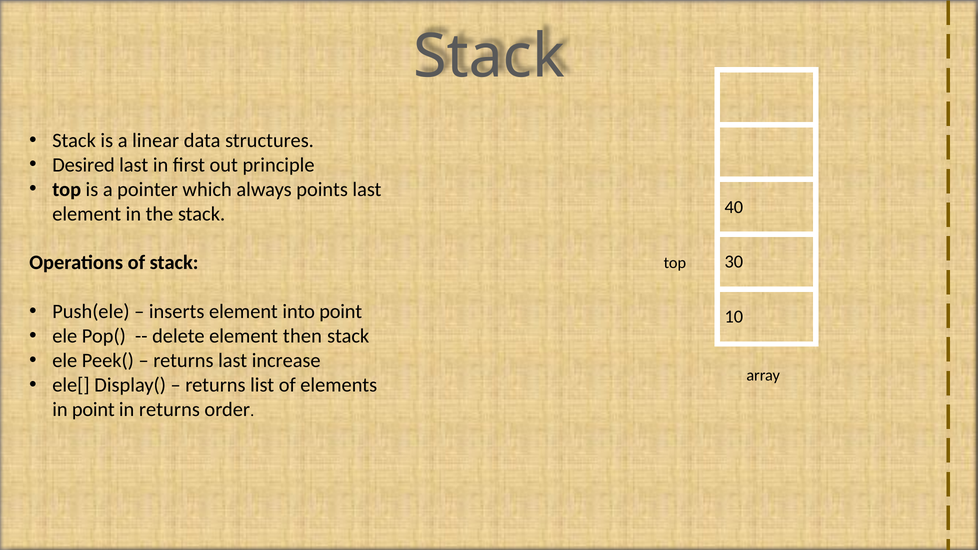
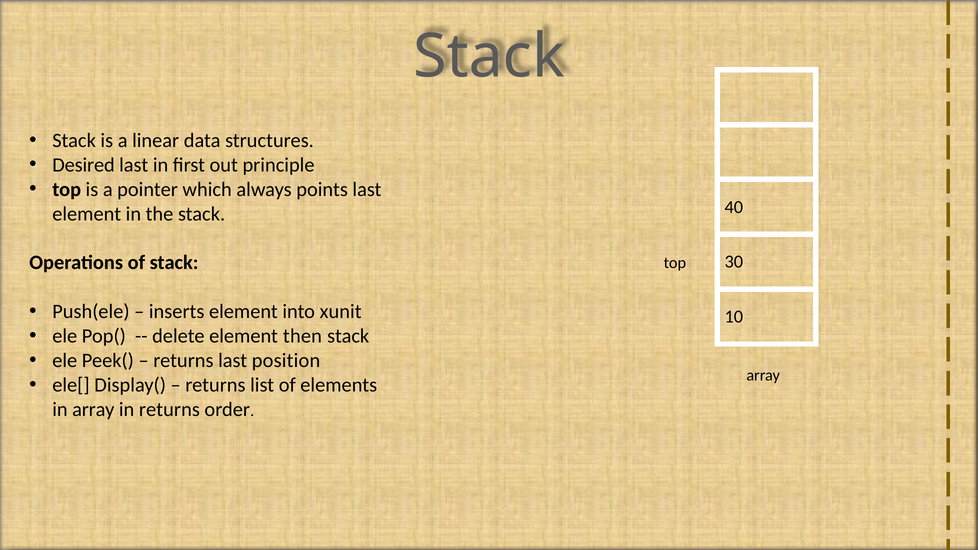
into point: point -> xunit
increase: increase -> position
in point: point -> array
